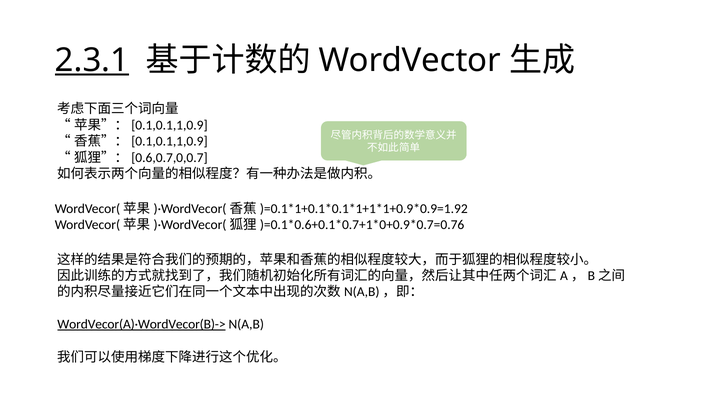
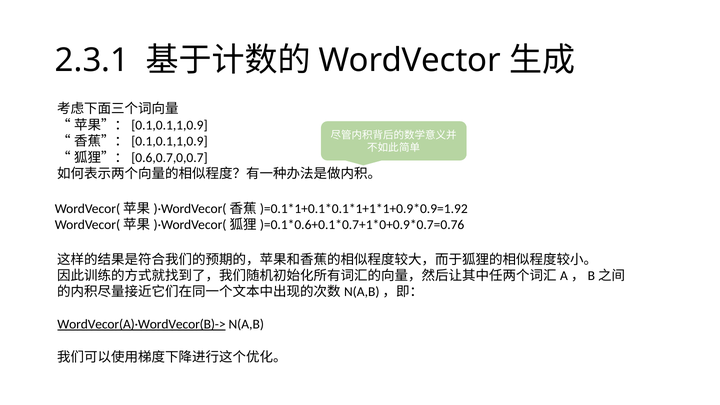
2.3.1 underline: present -> none
